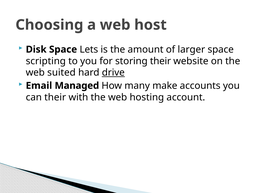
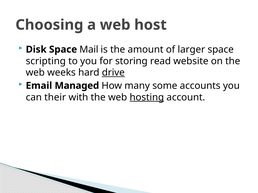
Lets: Lets -> Mail
storing their: their -> read
suited: suited -> weeks
make: make -> some
hosting underline: none -> present
